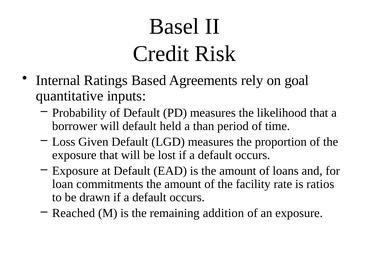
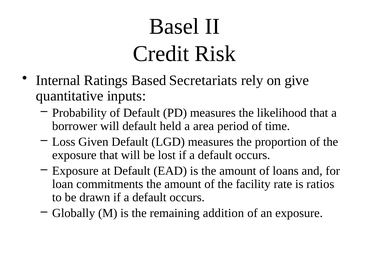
Agreements: Agreements -> Secretariats
goal: goal -> give
than: than -> area
Reached: Reached -> Globally
